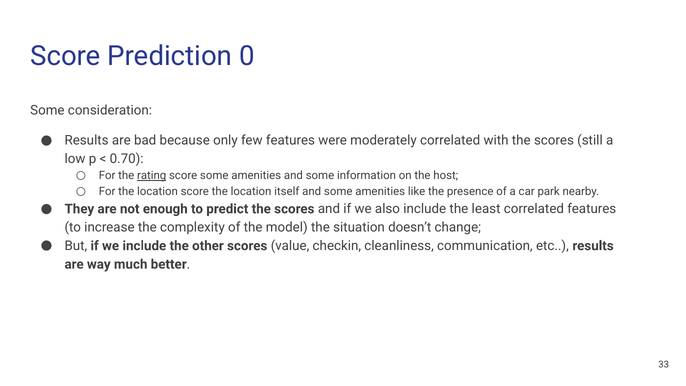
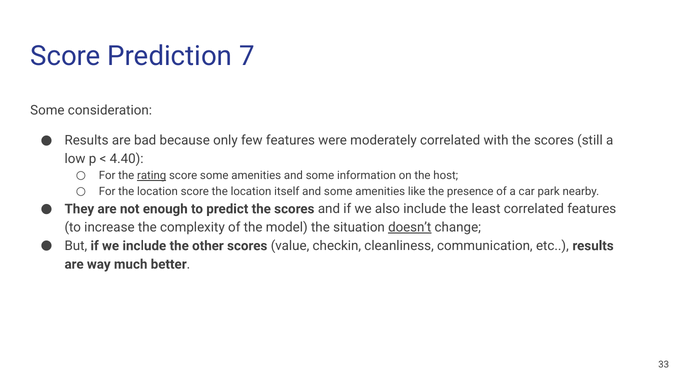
0: 0 -> 7
0.70: 0.70 -> 4.40
doesn’t underline: none -> present
